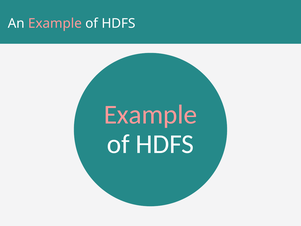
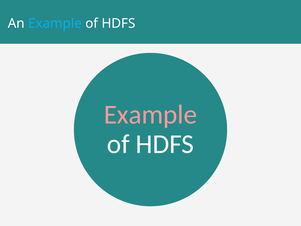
Example at (55, 24) colour: pink -> light blue
